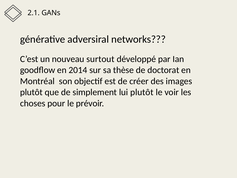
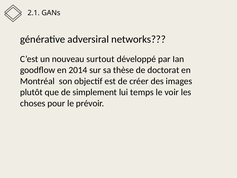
lui plutôt: plutôt -> temps
